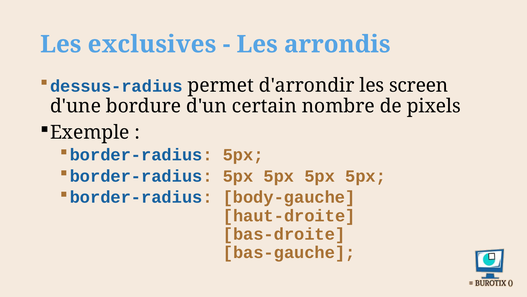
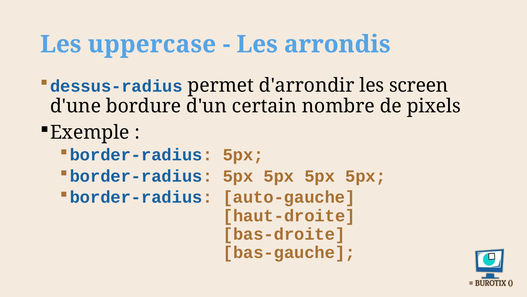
exclusives: exclusives -> uppercase
body-gauche: body-gauche -> auto-gauche
